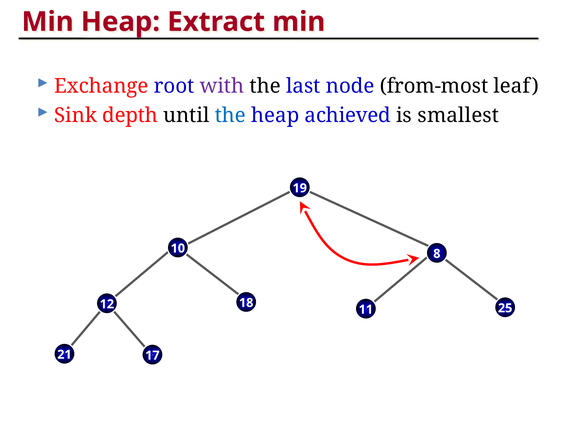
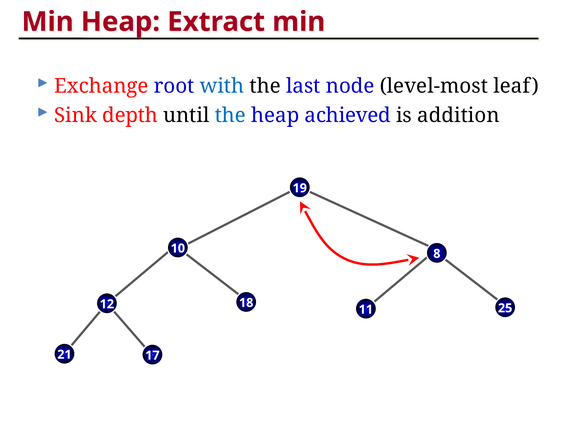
with colour: purple -> blue
from-most: from-most -> level-most
smallest: smallest -> addition
